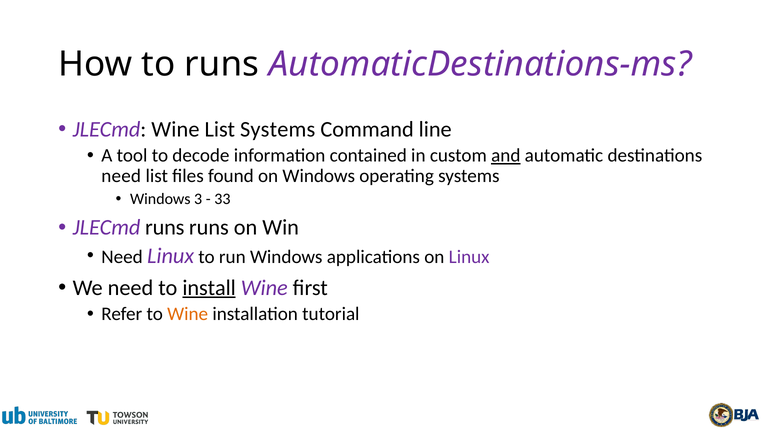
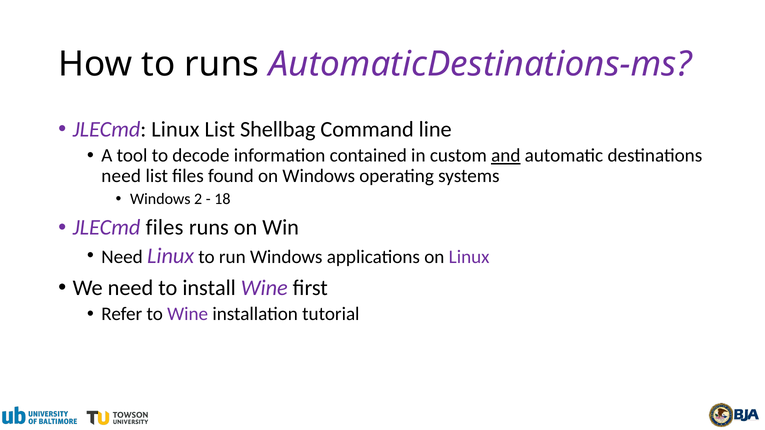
JLECmd Wine: Wine -> Linux
List Systems: Systems -> Shellbag
3: 3 -> 2
33: 33 -> 18
JLECmd runs: runs -> files
install underline: present -> none
Wine at (188, 314) colour: orange -> purple
